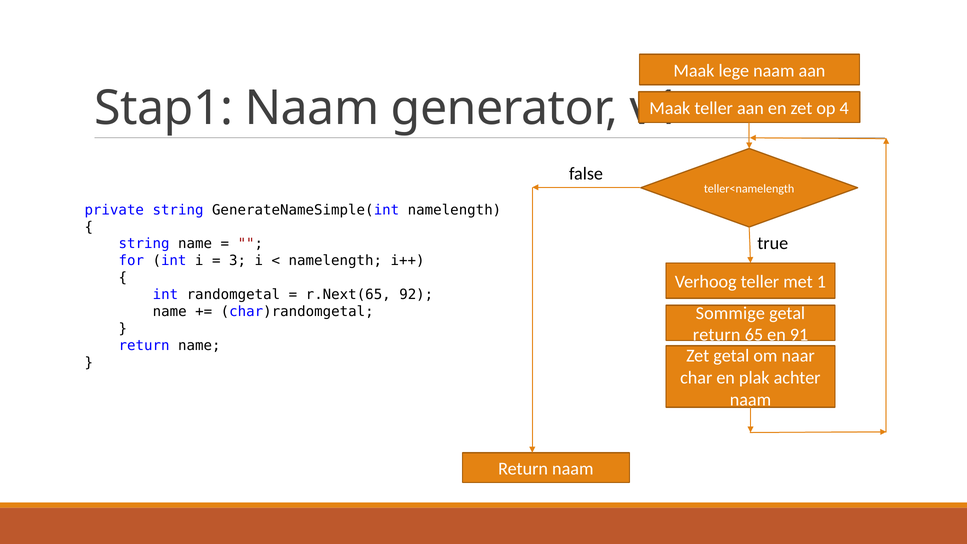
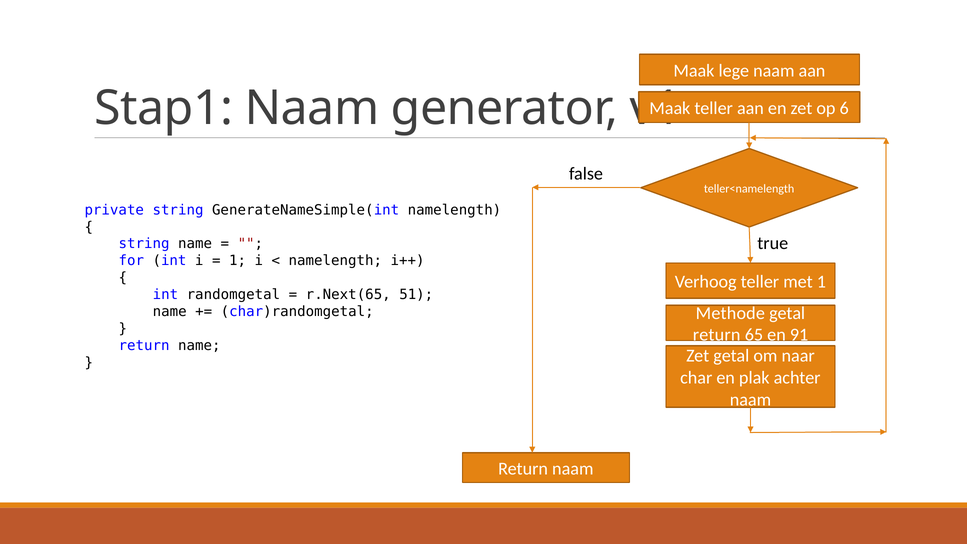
4: 4 -> 6
3 at (238, 261): 3 -> 1
92: 92 -> 51
Sommige: Sommige -> Methode
